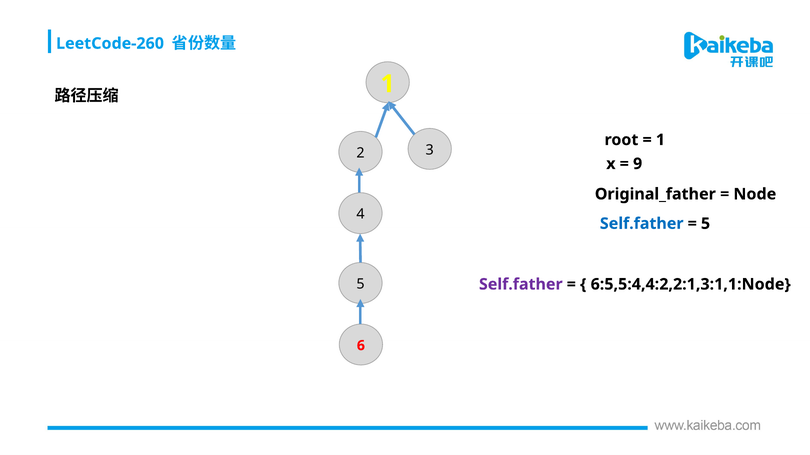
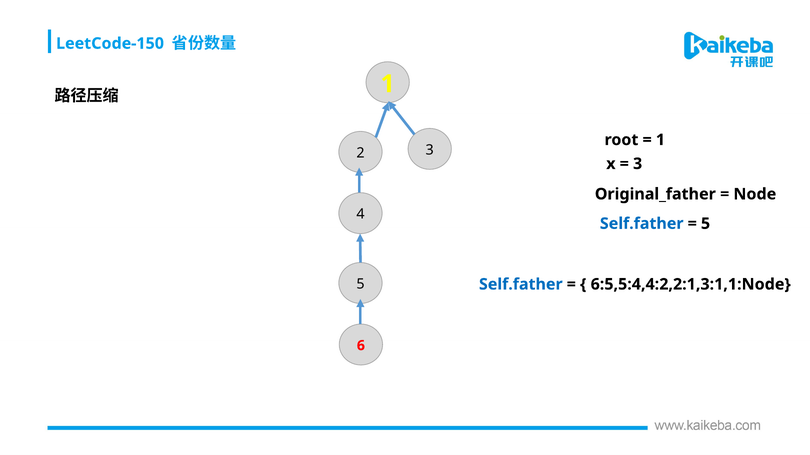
LeetCode-260: LeetCode-260 -> LeetCode-150
9 at (638, 164): 9 -> 3
Self.father at (521, 285) colour: purple -> blue
